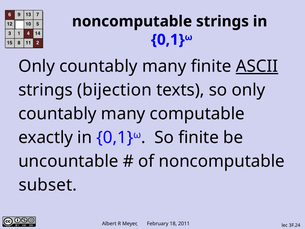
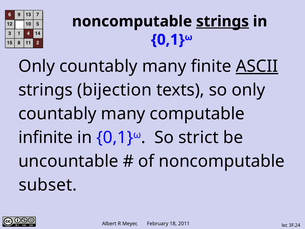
strings at (222, 21) underline: none -> present
exactly: exactly -> infinite
So finite: finite -> strict
